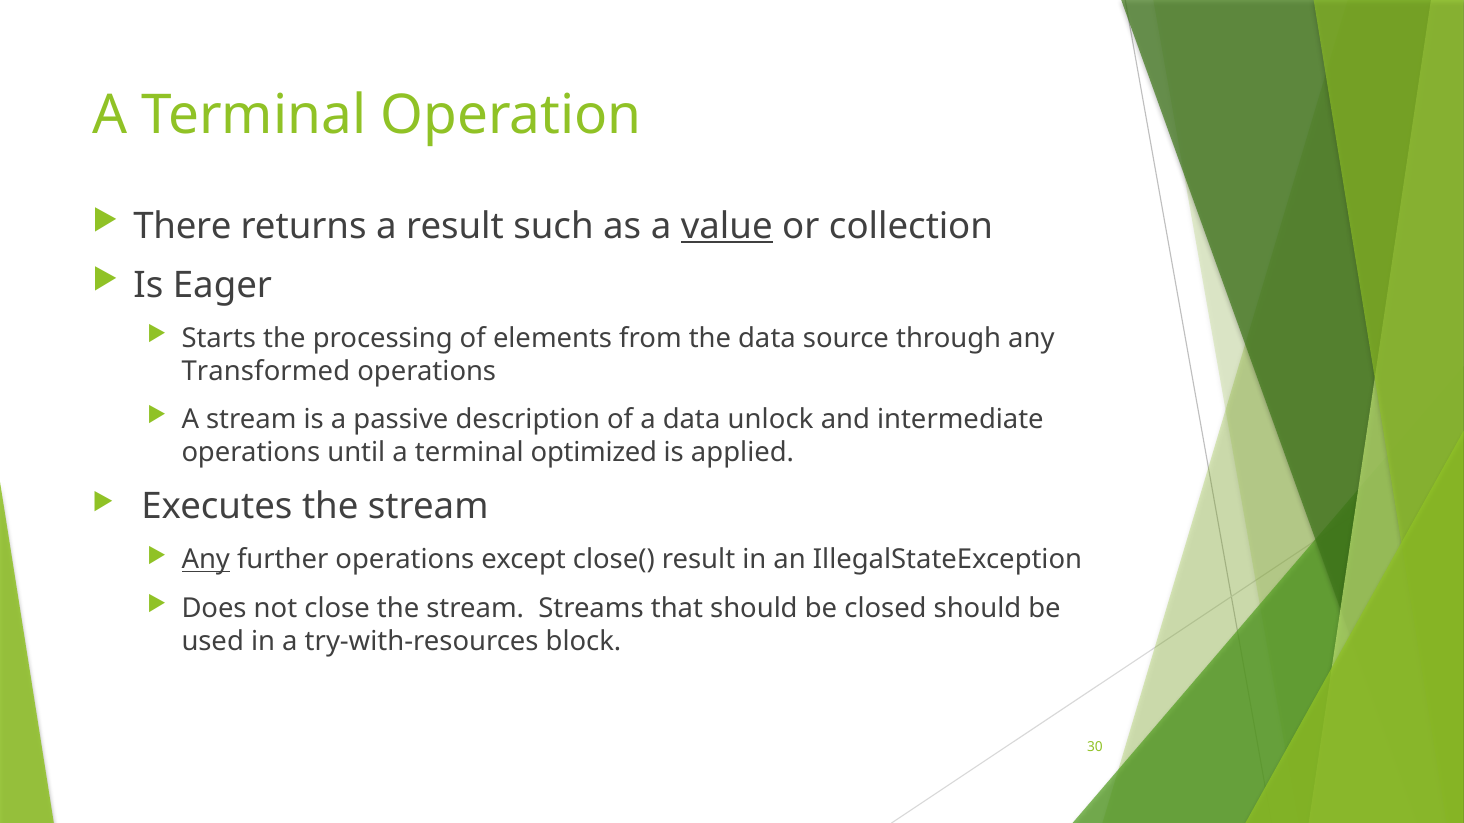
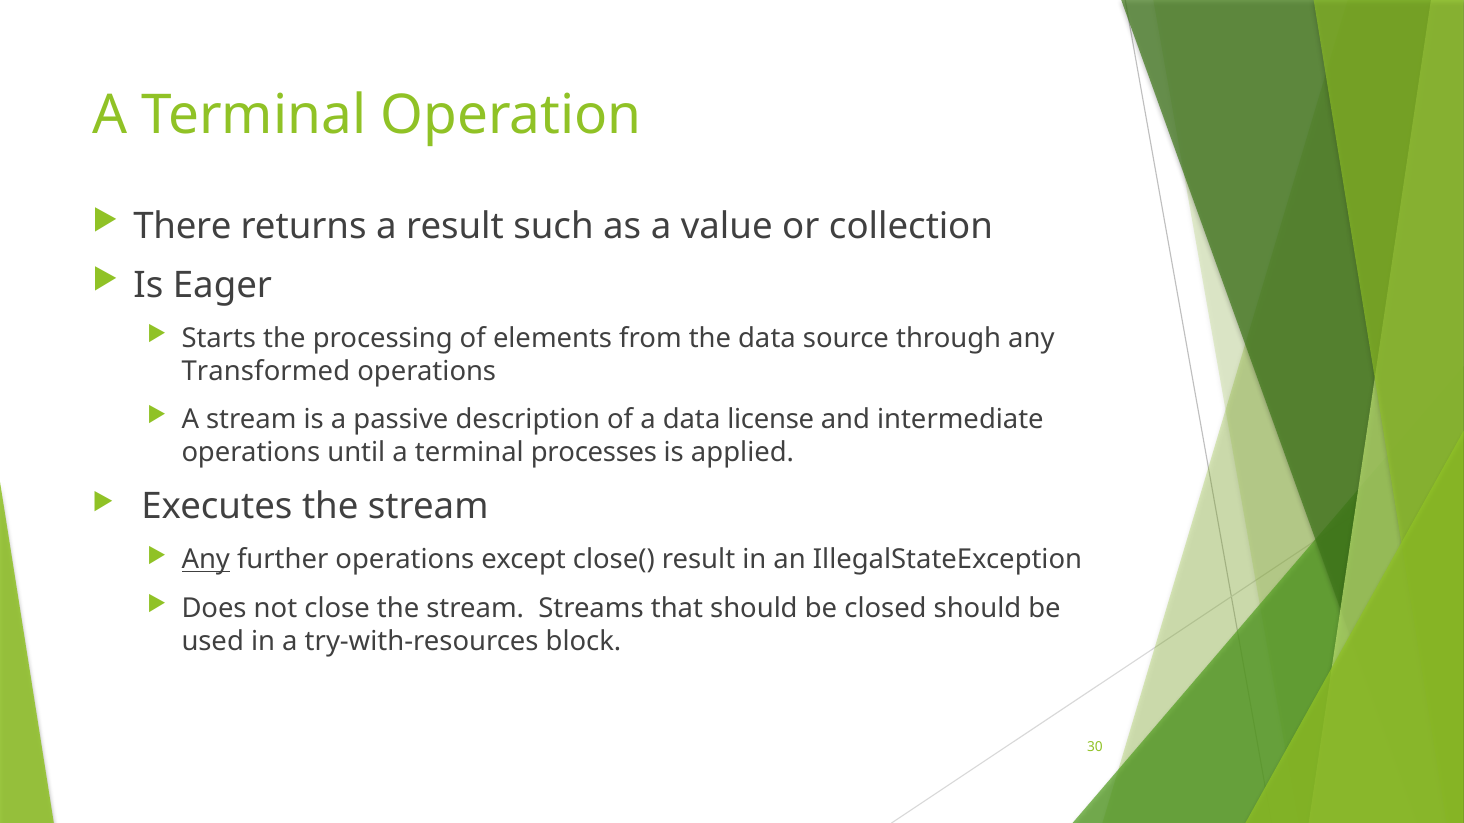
value underline: present -> none
unlock: unlock -> license
optimized: optimized -> processes
